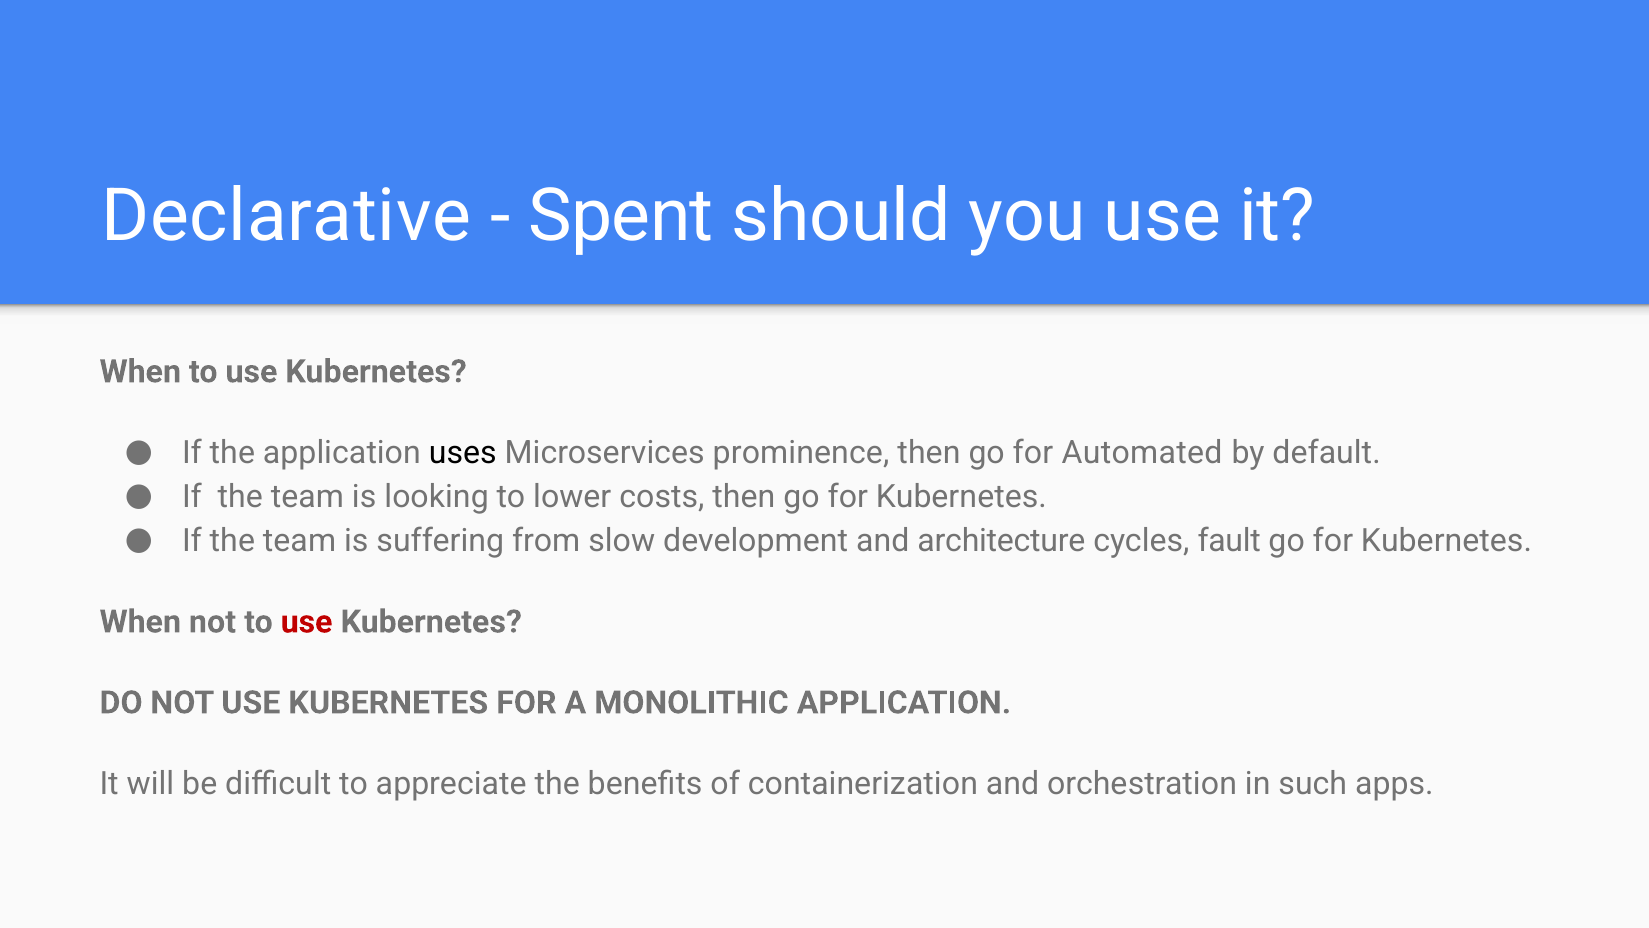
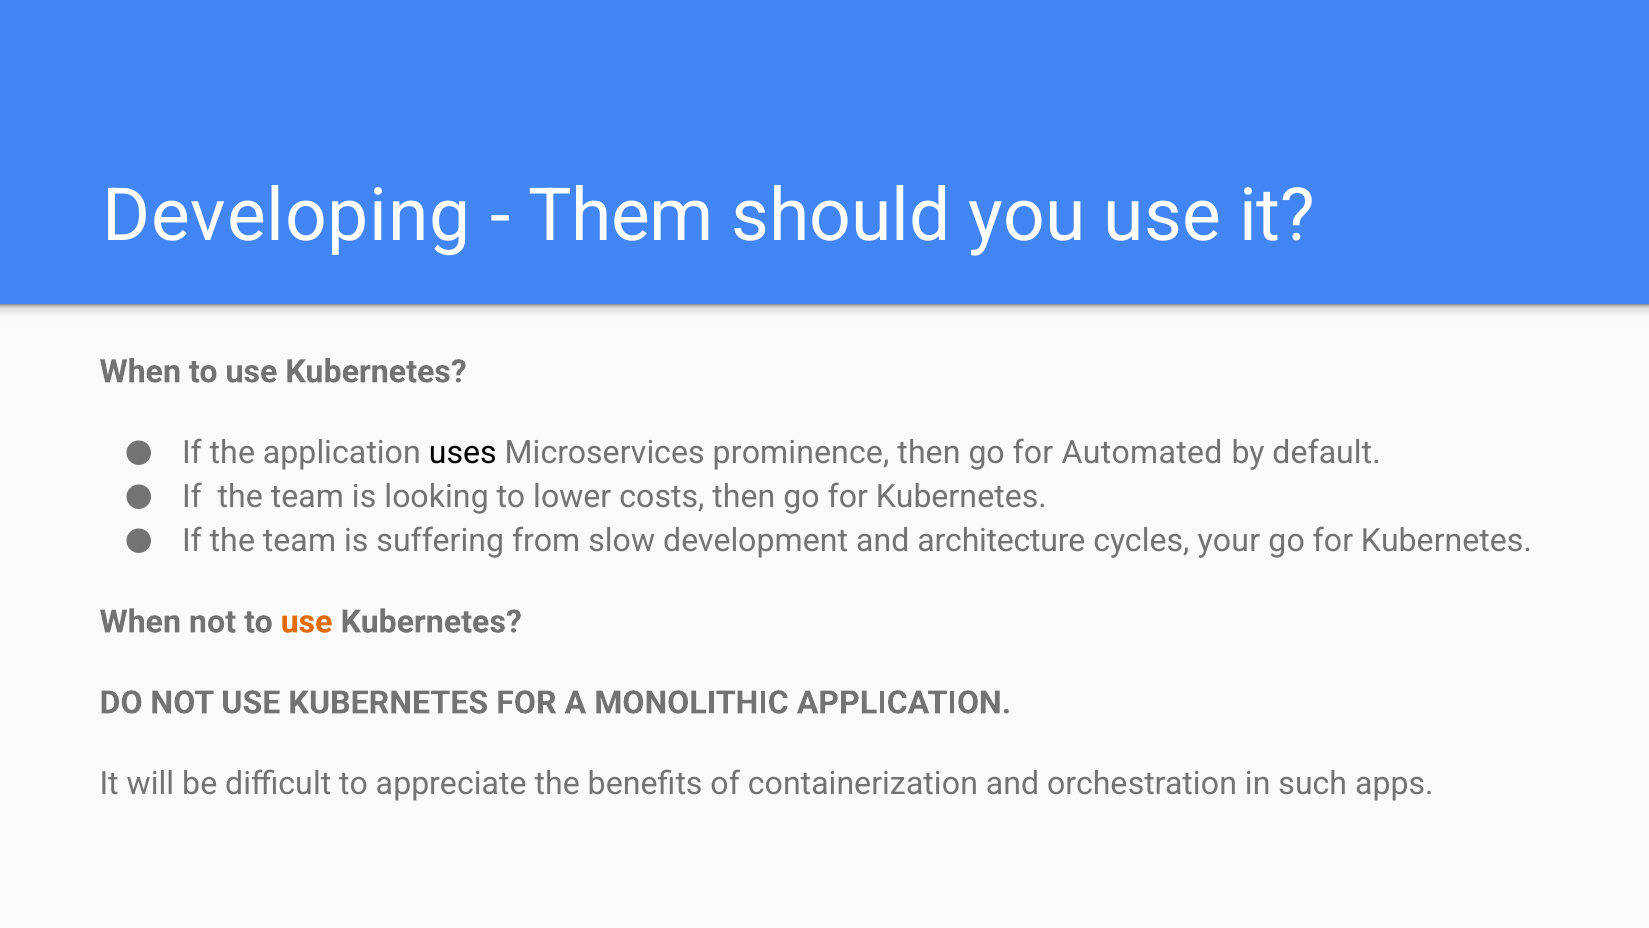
Declarative: Declarative -> Developing
Spent: Spent -> Them
fault: fault -> your
use at (307, 622) colour: red -> orange
